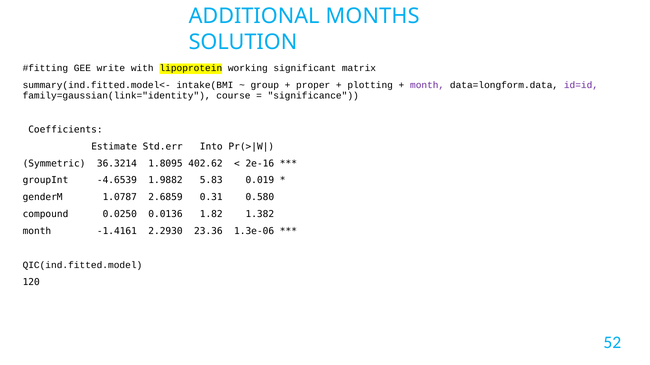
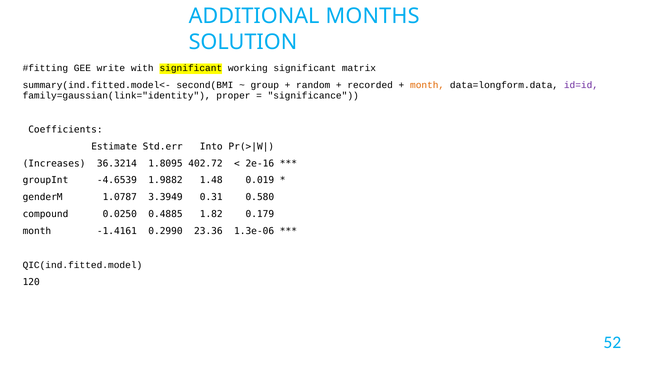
with lipoprotein: lipoprotein -> significant
intake(BMI: intake(BMI -> second(BMI
proper: proper -> random
plotting: plotting -> recorded
month at (427, 85) colour: purple -> orange
course: course -> proper
Symmetric: Symmetric -> Increases
402.62: 402.62 -> 402.72
5.83: 5.83 -> 1.48
2.6859: 2.6859 -> 3.3949
0.0136: 0.0136 -> 0.4885
1.382: 1.382 -> 0.179
2.2930: 2.2930 -> 0.2990
